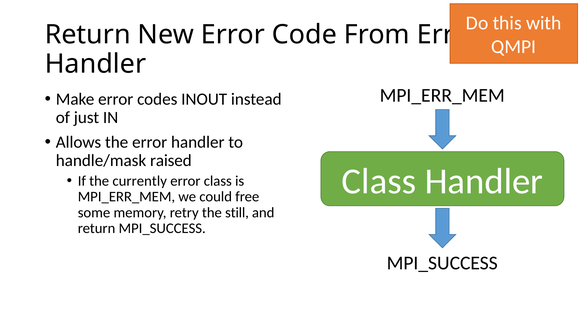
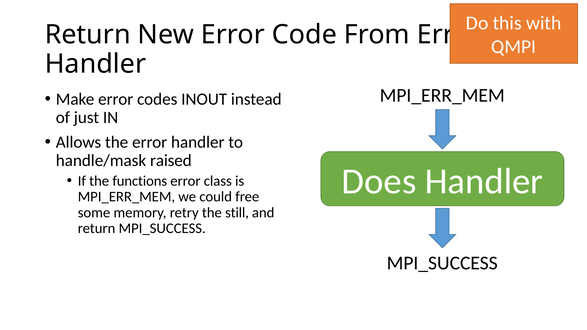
Class at (379, 181): Class -> Does
currently: currently -> functions
